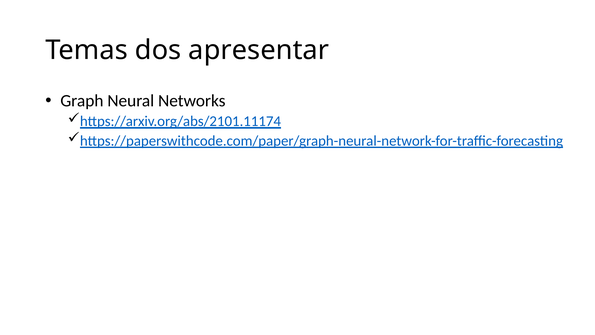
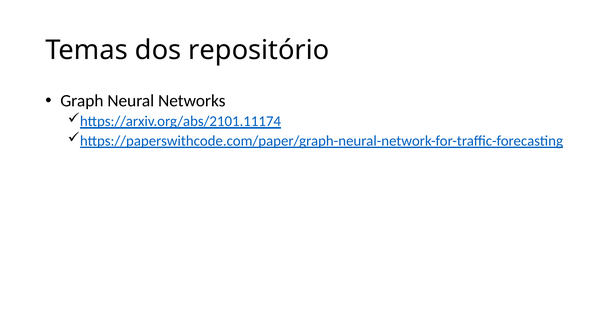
apresentar: apresentar -> repositório
